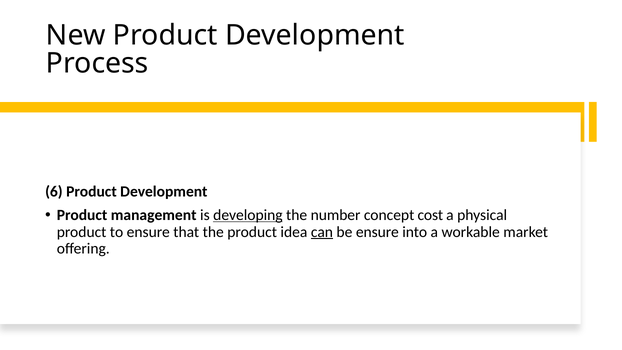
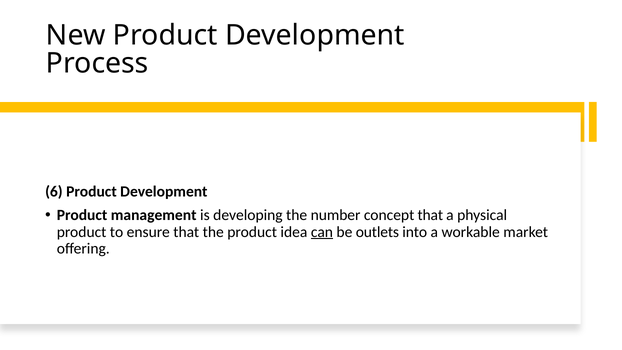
developing underline: present -> none
concept cost: cost -> that
be ensure: ensure -> outlets
